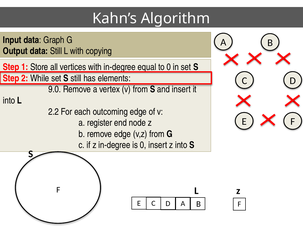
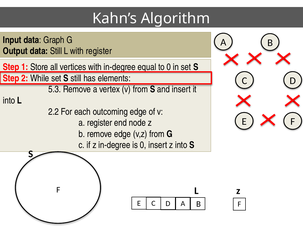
with copying: copying -> register
9.0: 9.0 -> 5.3
